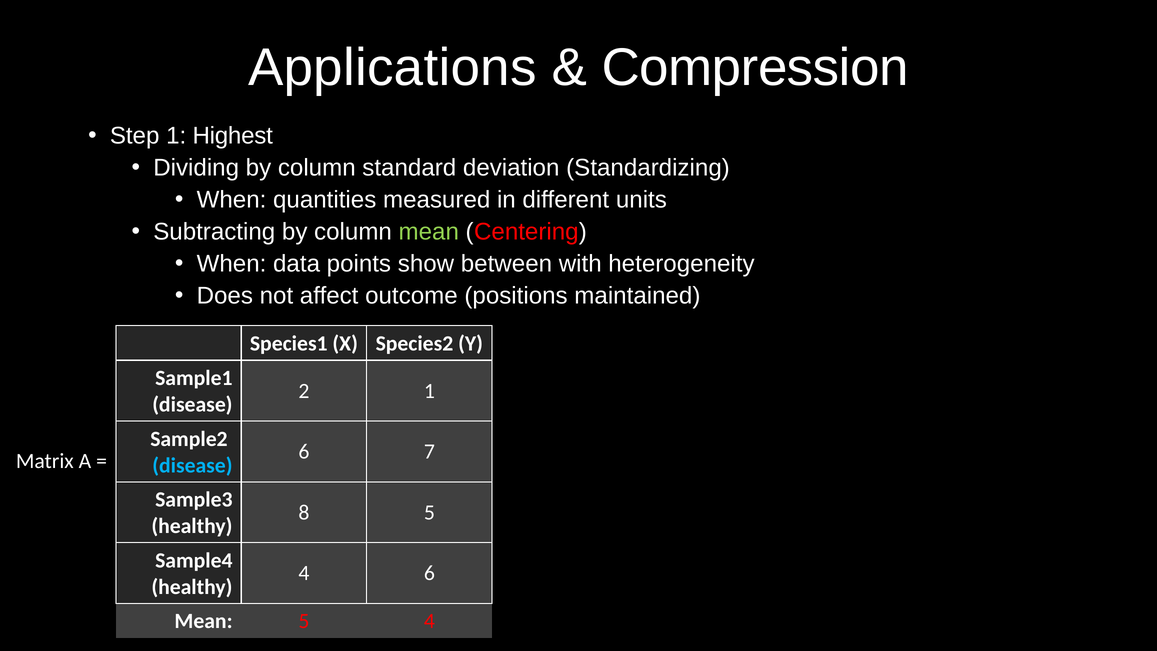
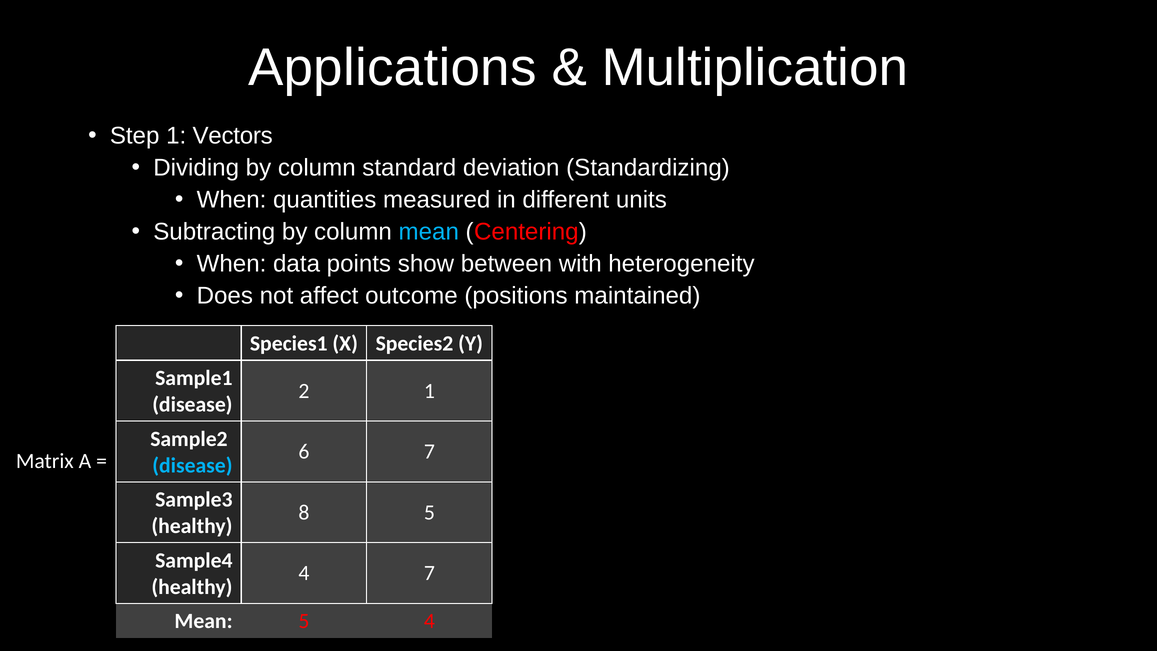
Compression: Compression -> Multiplication
Highest: Highest -> Vectors
mean at (429, 232) colour: light green -> light blue
4 6: 6 -> 7
